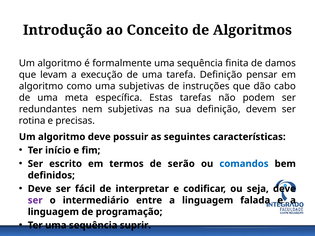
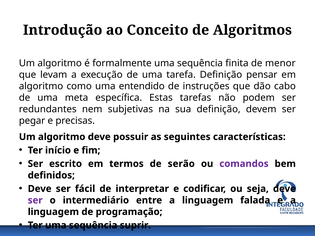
damos: damos -> menor
uma subjetivas: subjetivas -> entendido
rotina: rotina -> pegar
comandos colour: blue -> purple
